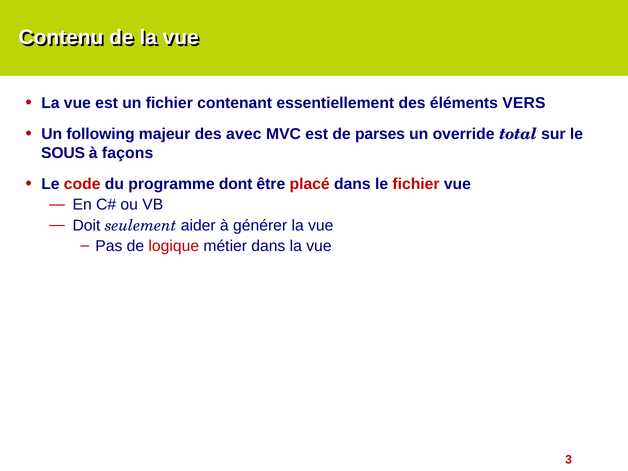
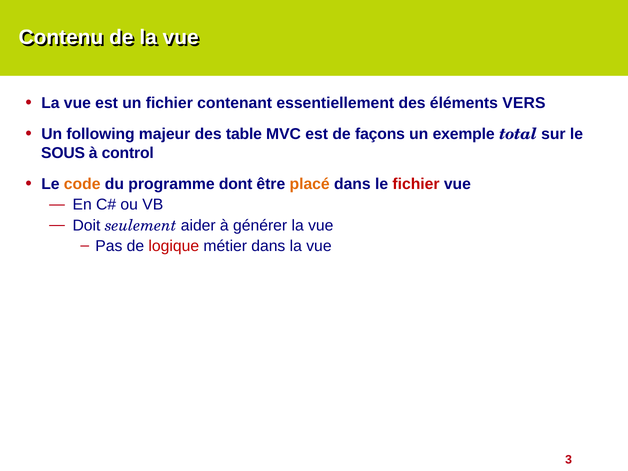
avec: avec -> table
parses: parses -> façons
override: override -> exemple
façons: façons -> control
code colour: red -> orange
placé colour: red -> orange
